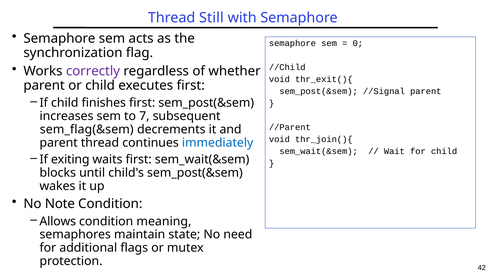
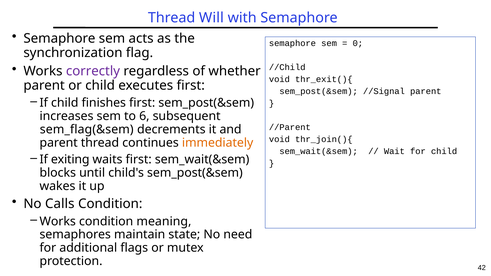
Still: Still -> Will
7: 7 -> 6
immediately colour: blue -> orange
Note: Note -> Calls
Allows at (58, 221): Allows -> Works
